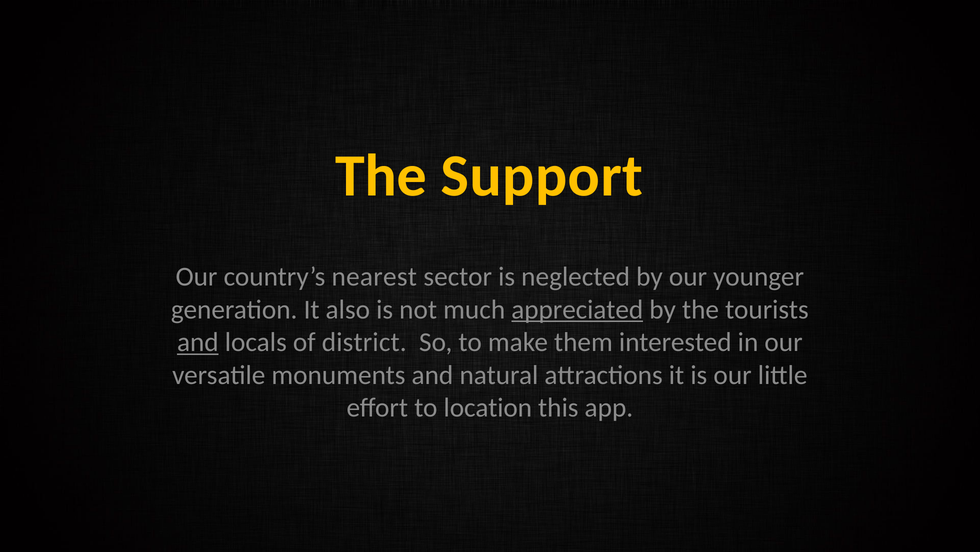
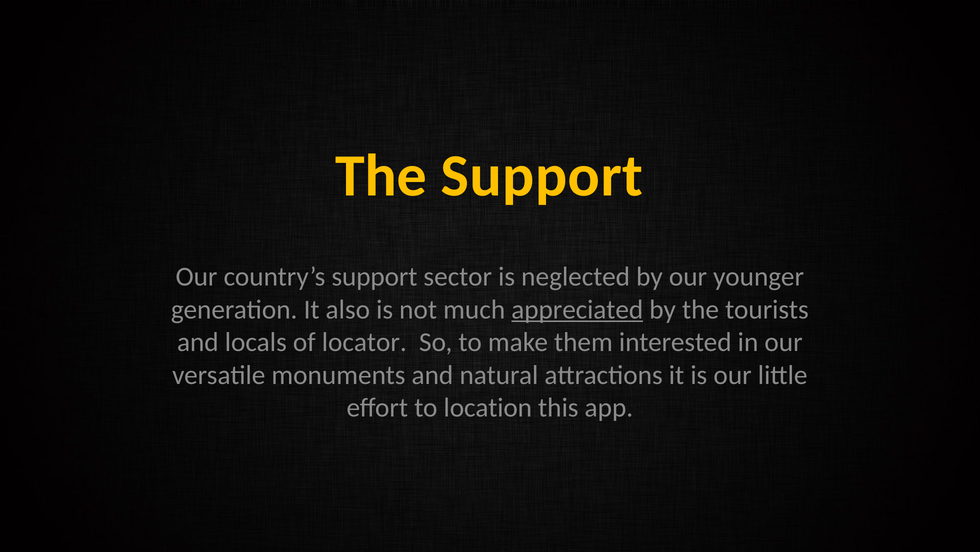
country’s nearest: nearest -> support
and at (198, 342) underline: present -> none
district: district -> locator
